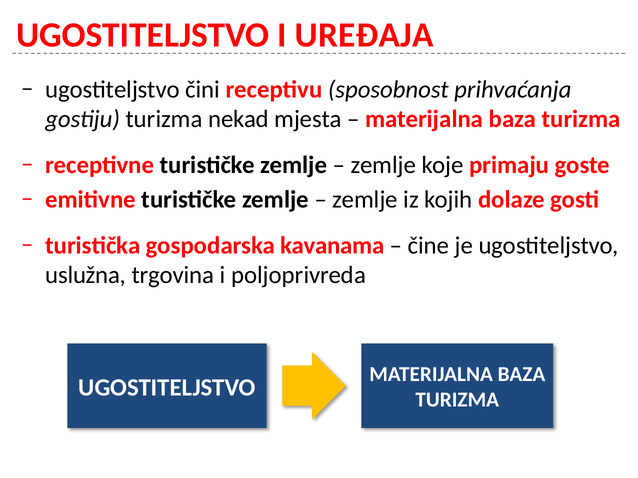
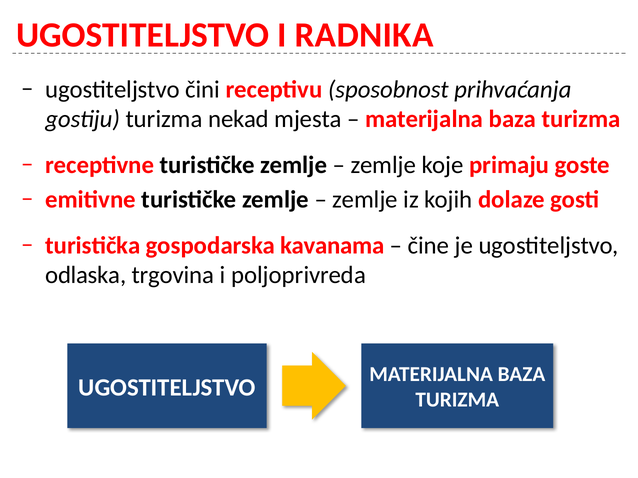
UREĐAJA: UREĐAJA -> RADNIKA
uslužna: uslužna -> odlaska
